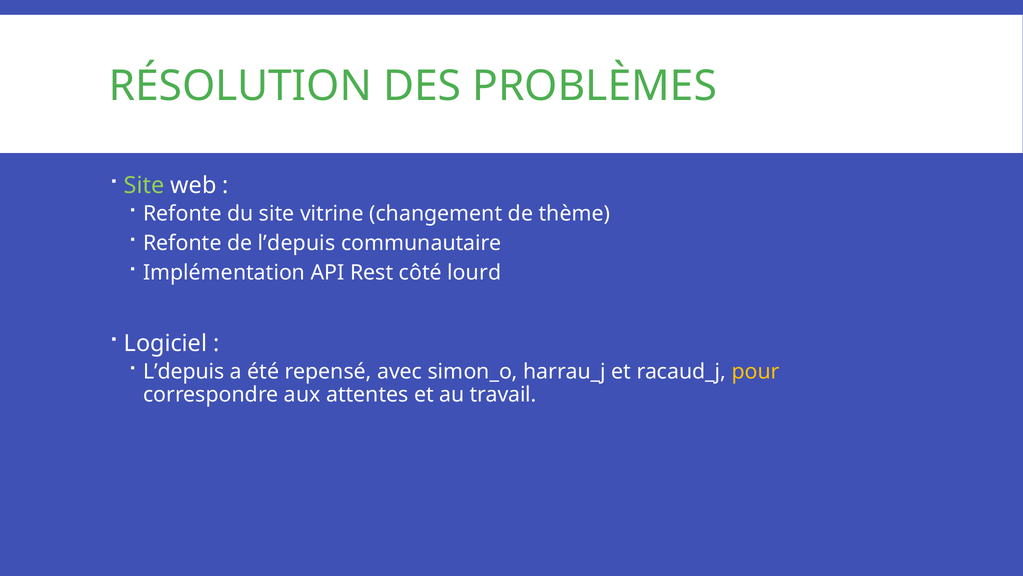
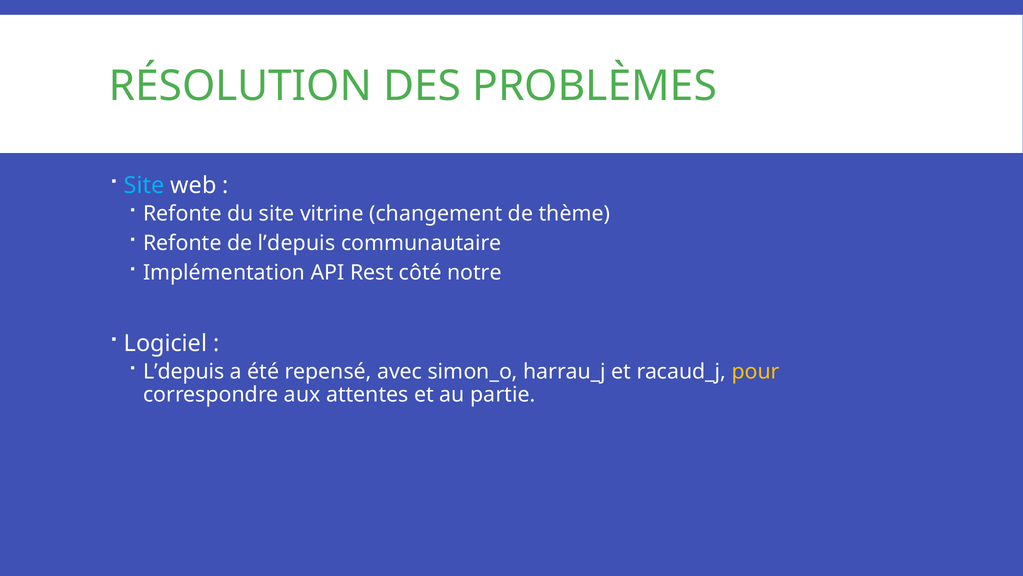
Site at (144, 185) colour: light green -> light blue
lourd: lourd -> notre
travail: travail -> partie
